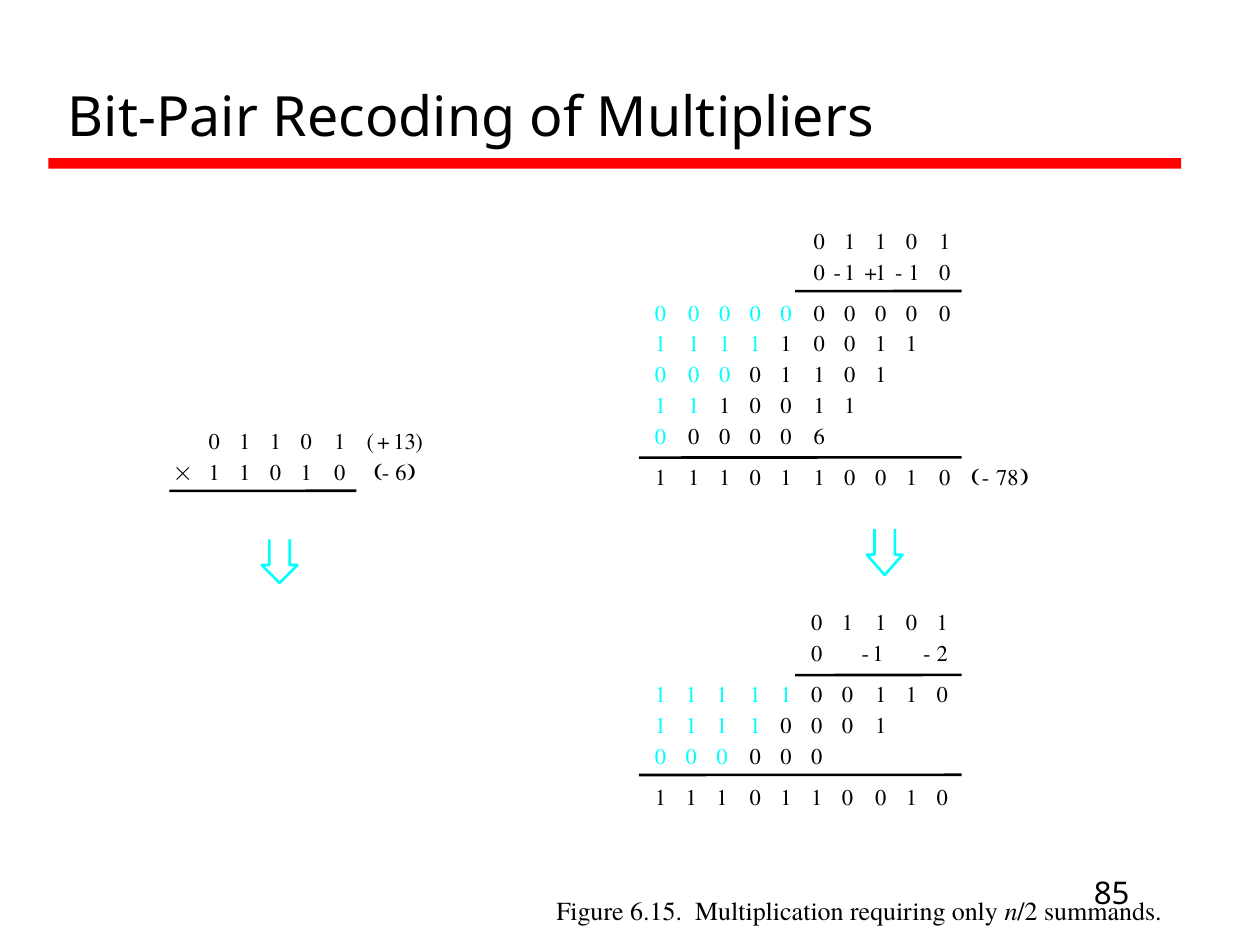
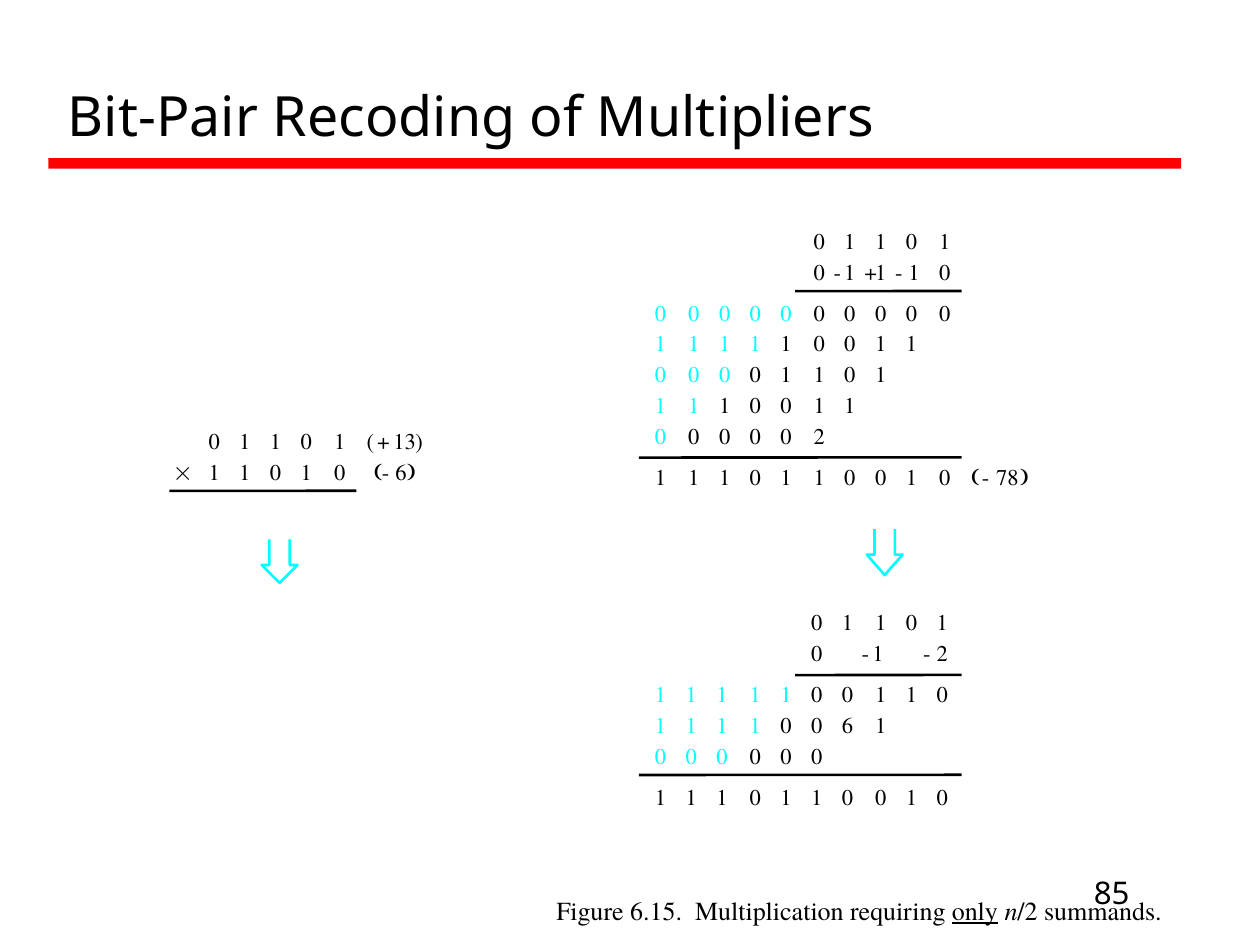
0 6: 6 -> 2
0 at (847, 726): 0 -> 6
only underline: none -> present
